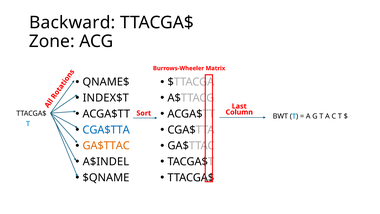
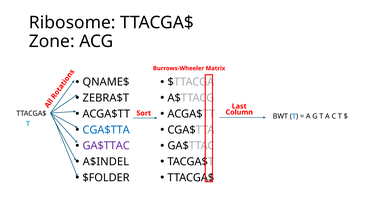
Backward: Backward -> Ribosome
INDEX$T: INDEX$T -> ZEBRA$T
GA$TTAC at (106, 146) colour: orange -> purple
$QNAME: $QNAME -> $FOLDER
